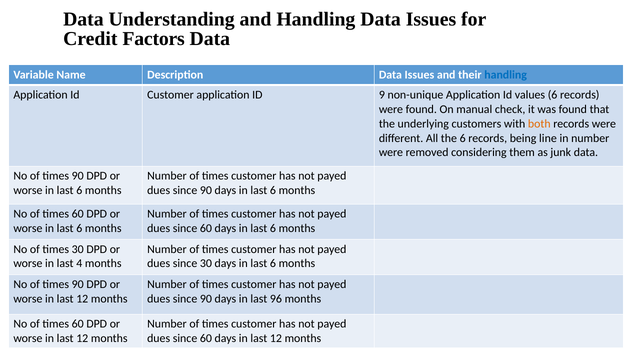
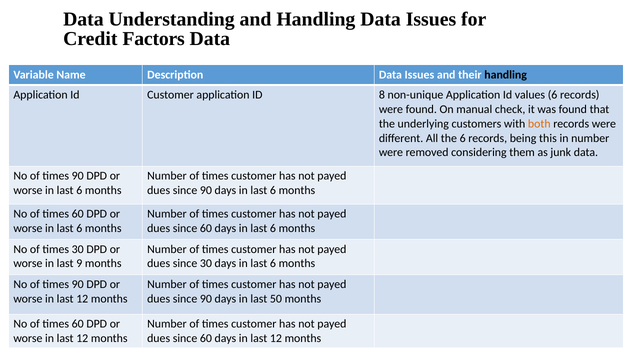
handling at (506, 75) colour: blue -> black
9: 9 -> 8
line: line -> this
4: 4 -> 9
96: 96 -> 50
